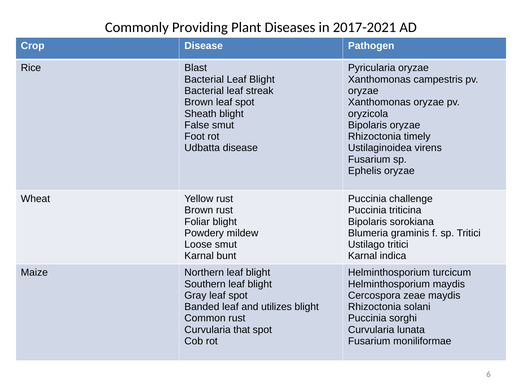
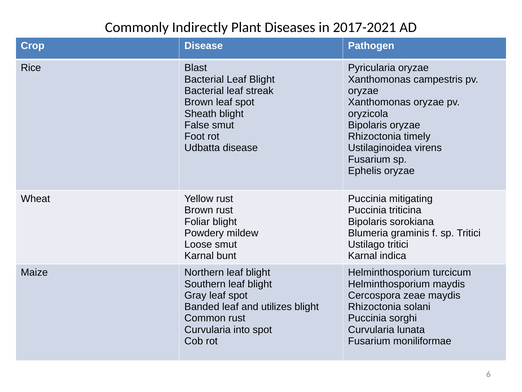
Providing: Providing -> Indirectly
challenge: challenge -> mitigating
that: that -> into
